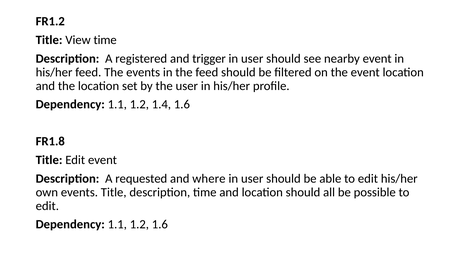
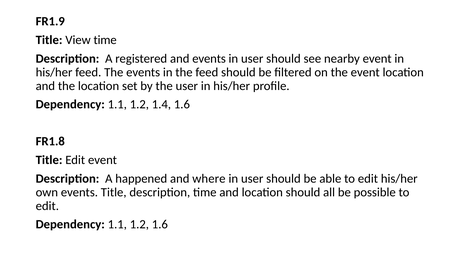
FR1.2: FR1.2 -> FR1.9
and trigger: trigger -> events
requested: requested -> happened
